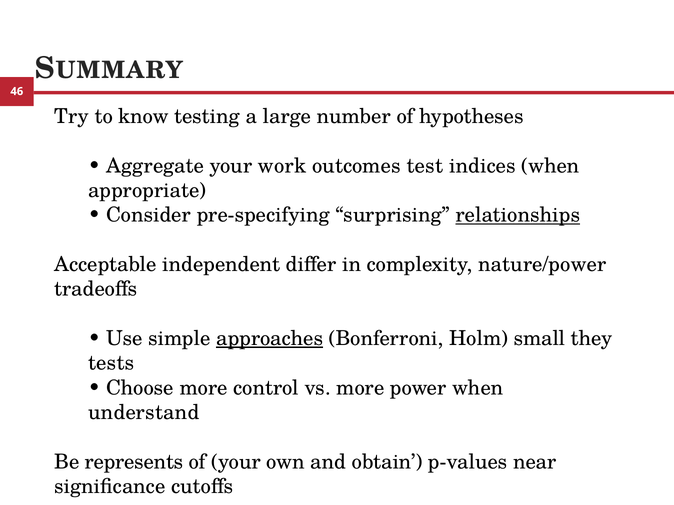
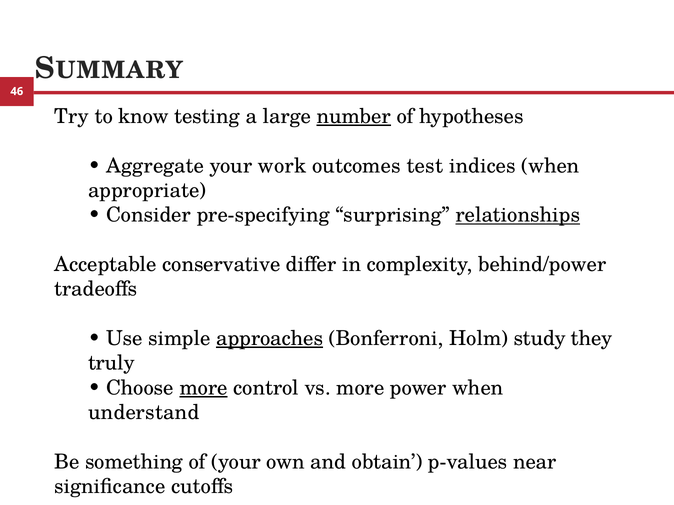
number underline: none -> present
independent: independent -> conservative
nature/power: nature/power -> behind/power
small: small -> study
tests: tests -> truly
more at (204, 388) underline: none -> present
represents: represents -> something
